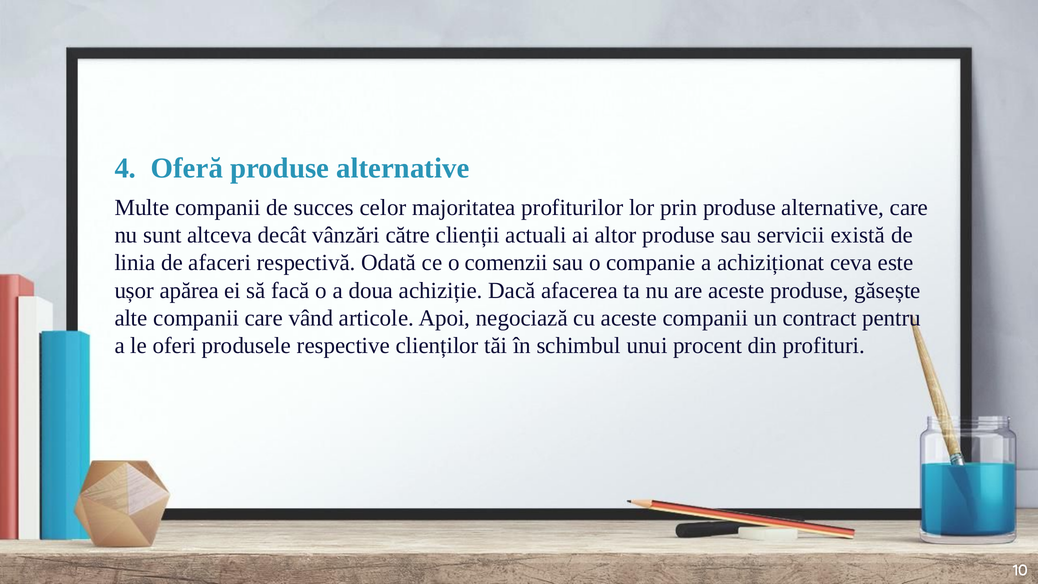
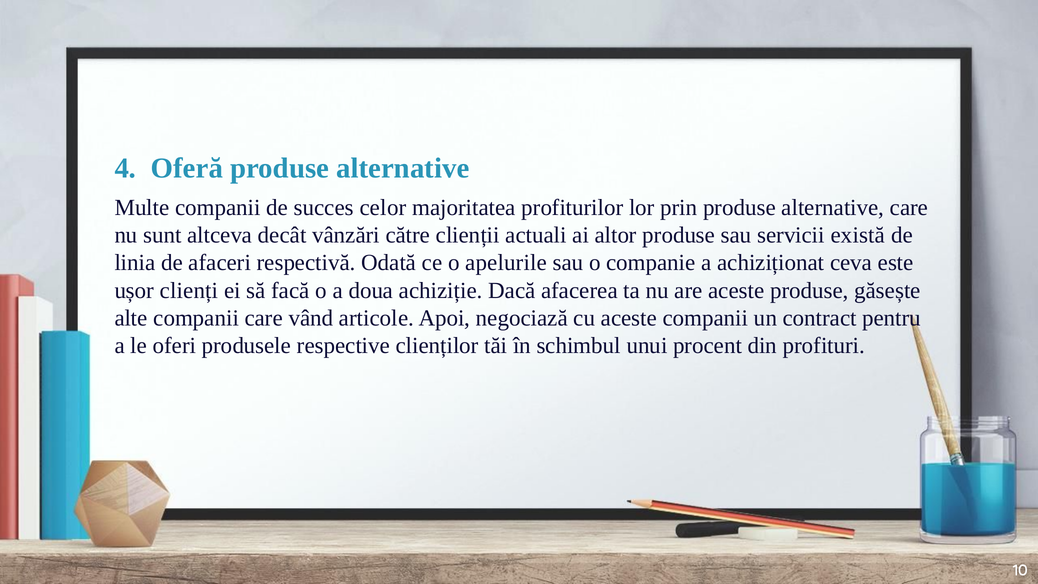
comenzii: comenzii -> apelurile
apărea: apărea -> clienți
